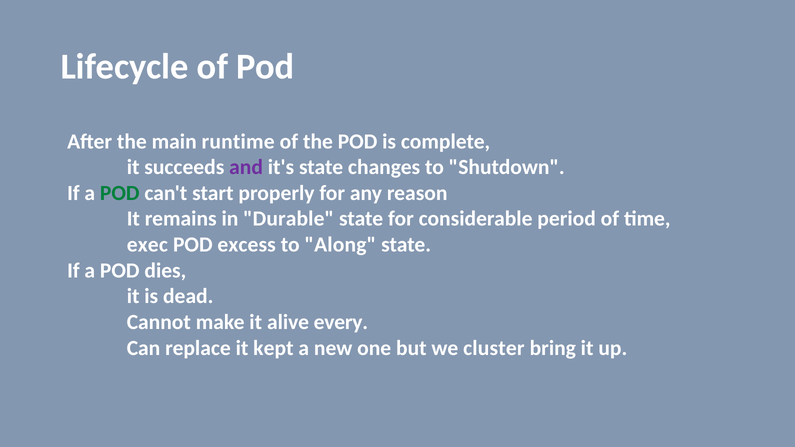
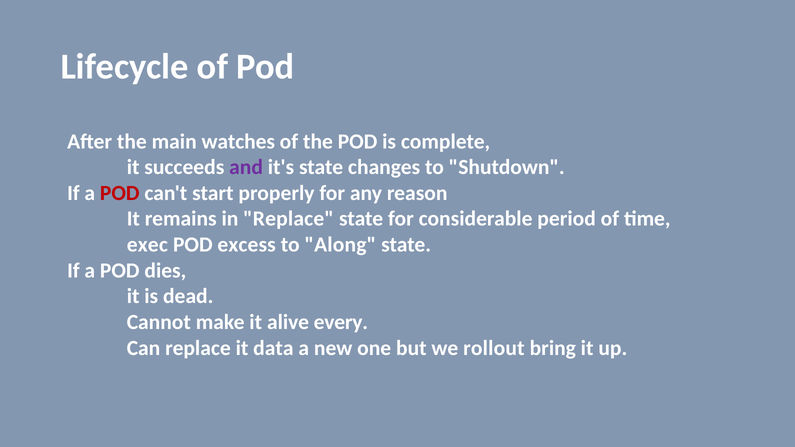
runtime: runtime -> watches
POD at (120, 193) colour: green -> red
in Durable: Durable -> Replace
kept: kept -> data
cluster: cluster -> rollout
